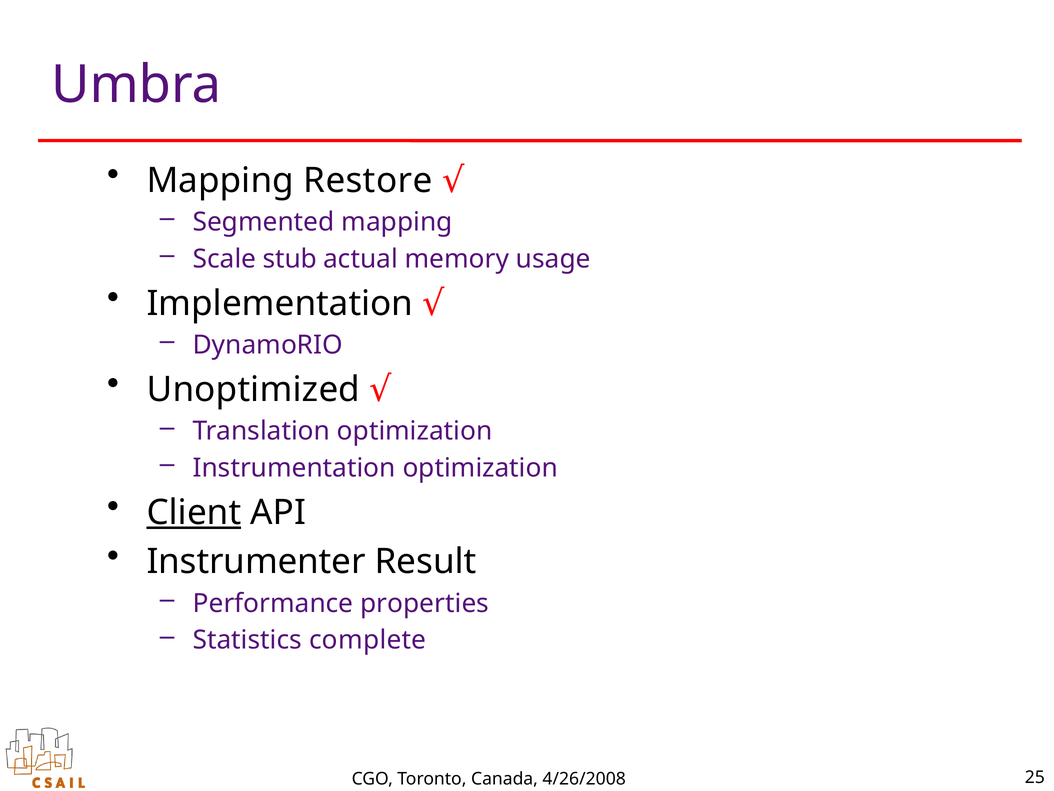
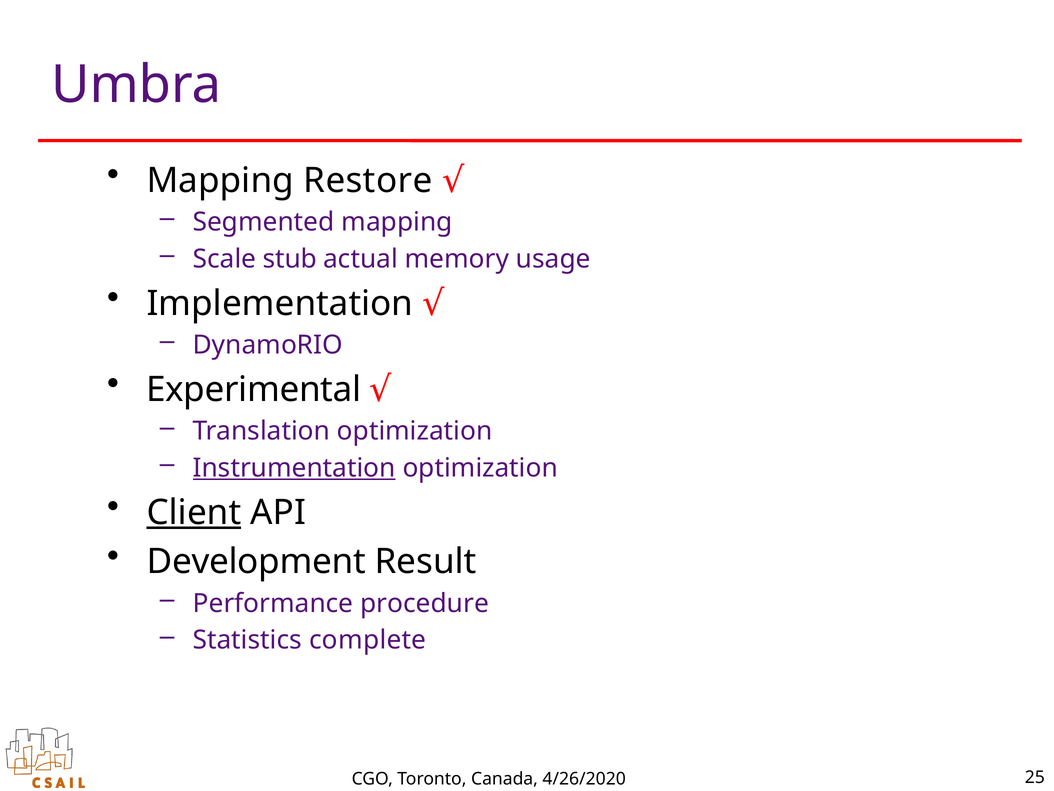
Unoptimized: Unoptimized -> Experimental
Instrumentation underline: none -> present
Instrumenter: Instrumenter -> Development
properties: properties -> procedure
4/26/2008: 4/26/2008 -> 4/26/2020
